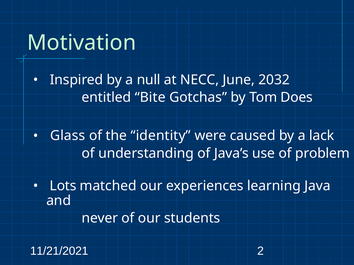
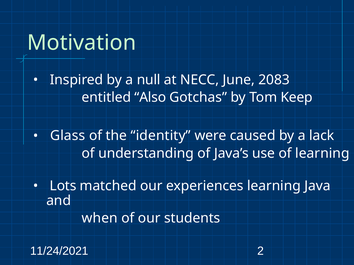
2032: 2032 -> 2083
Bite: Bite -> Also
Does: Does -> Keep
of problem: problem -> learning
never: never -> when
11/21/2021: 11/21/2021 -> 11/24/2021
